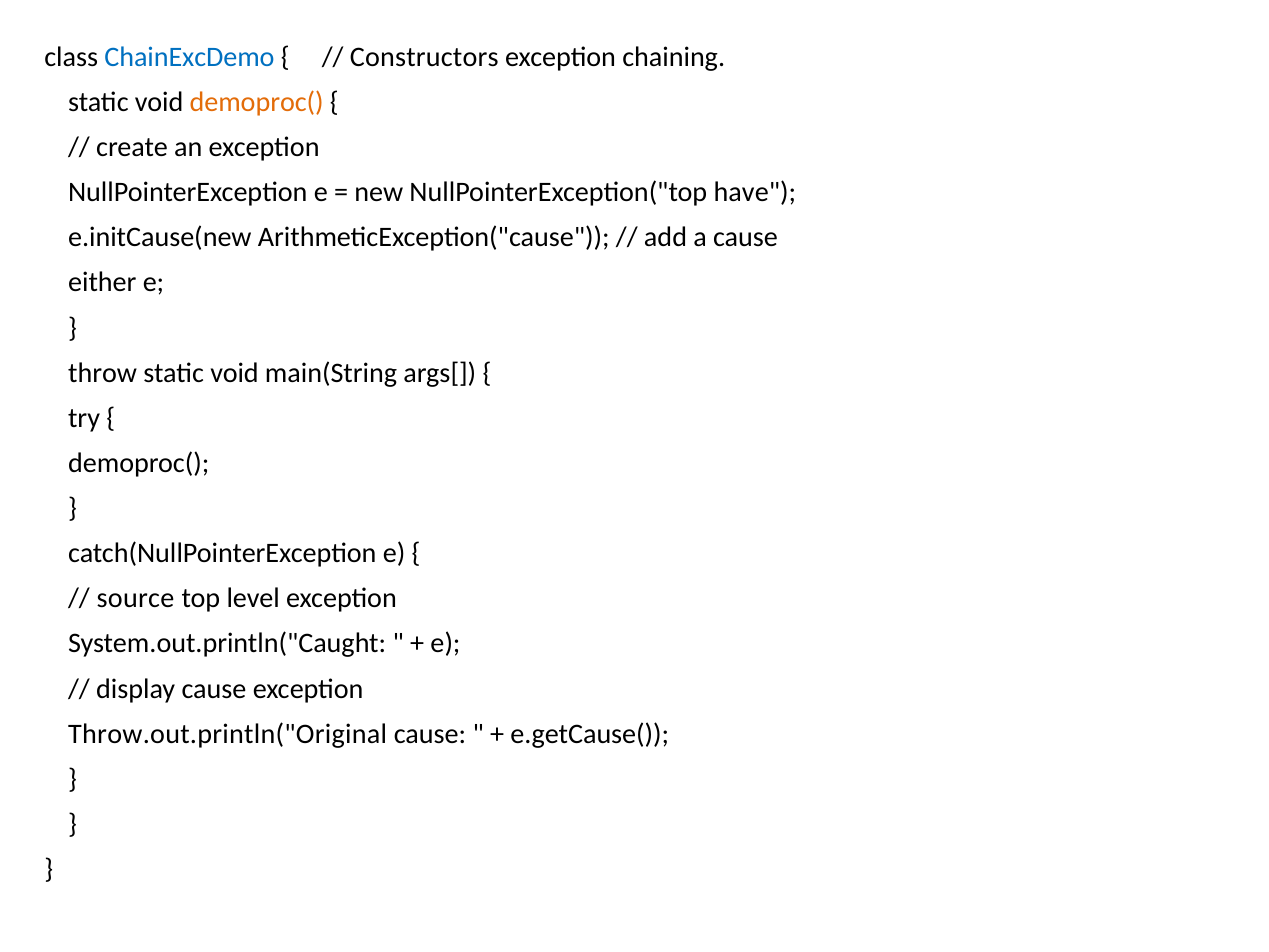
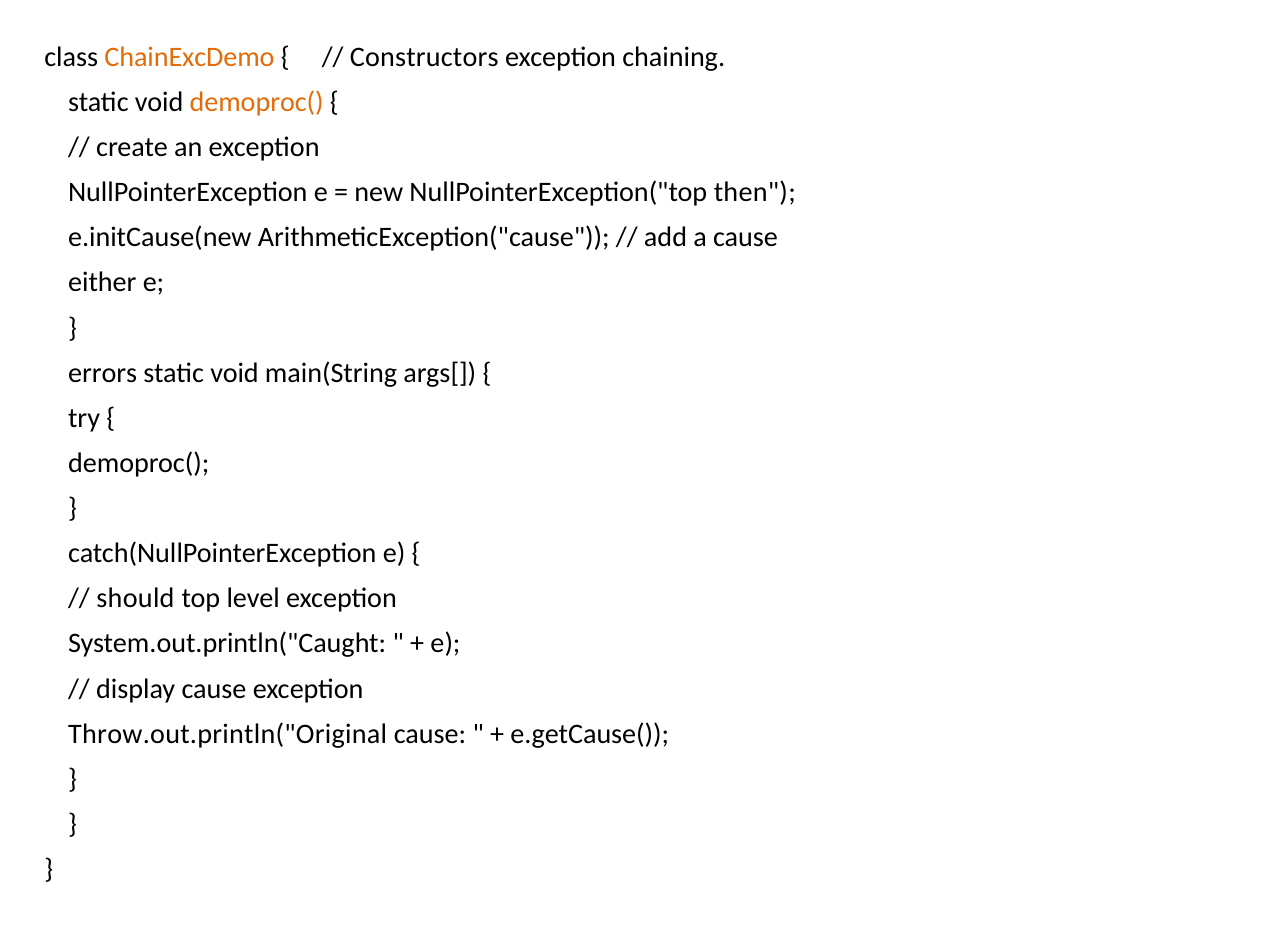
ChainExcDemo colour: blue -> orange
have: have -> then
throw: throw -> errors
source: source -> should
